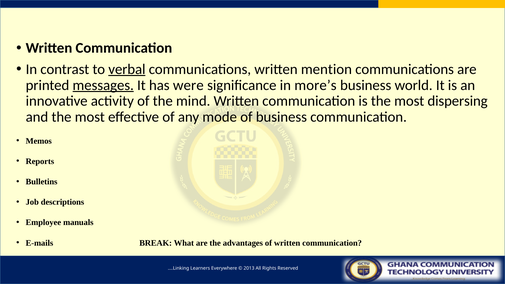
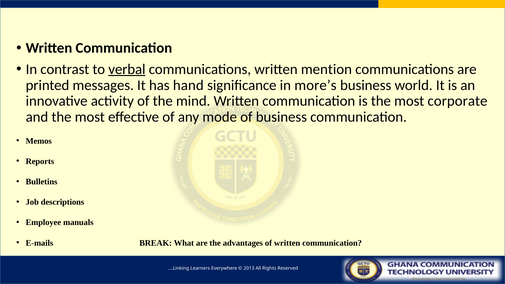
messages underline: present -> none
were: were -> hand
dispersing: dispersing -> corporate
